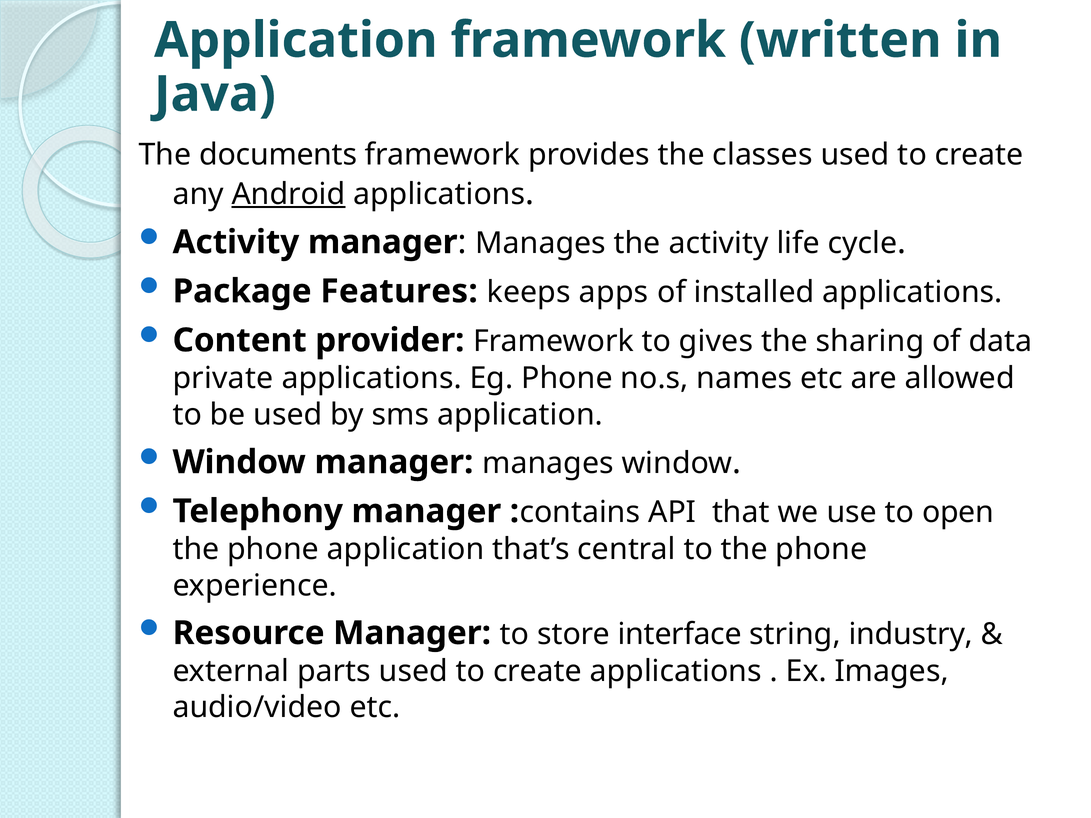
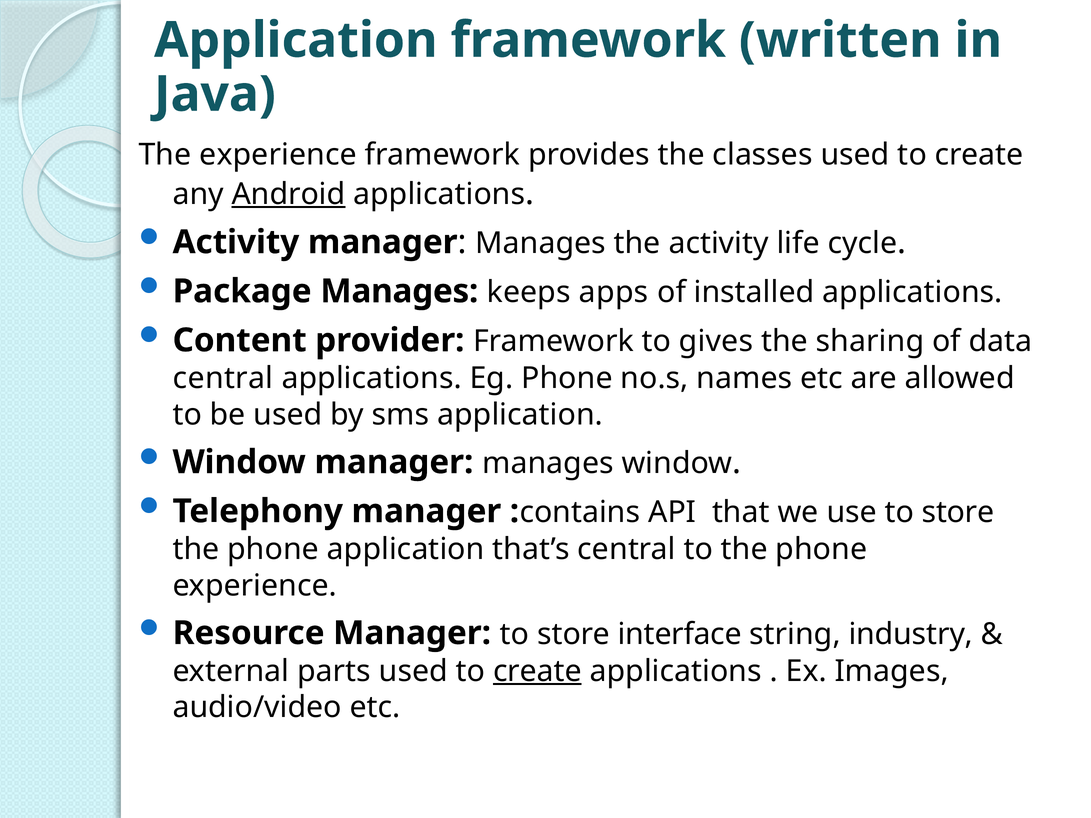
The documents: documents -> experience
Package Features: Features -> Manages
private at (223, 378): private -> central
use to open: open -> store
create at (537, 671) underline: none -> present
